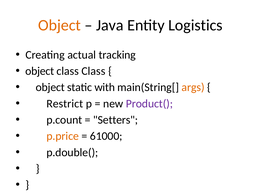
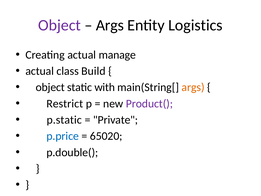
Object at (60, 25) colour: orange -> purple
Java at (110, 25): Java -> Args
tracking: tracking -> manage
object at (40, 71): object -> actual
class Class: Class -> Build
p.count: p.count -> p.static
Setters: Setters -> Private
p.price colour: orange -> blue
61000: 61000 -> 65020
